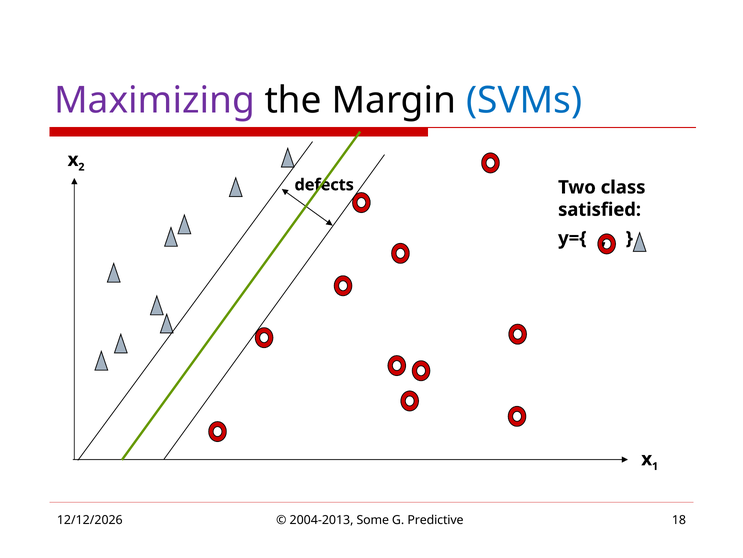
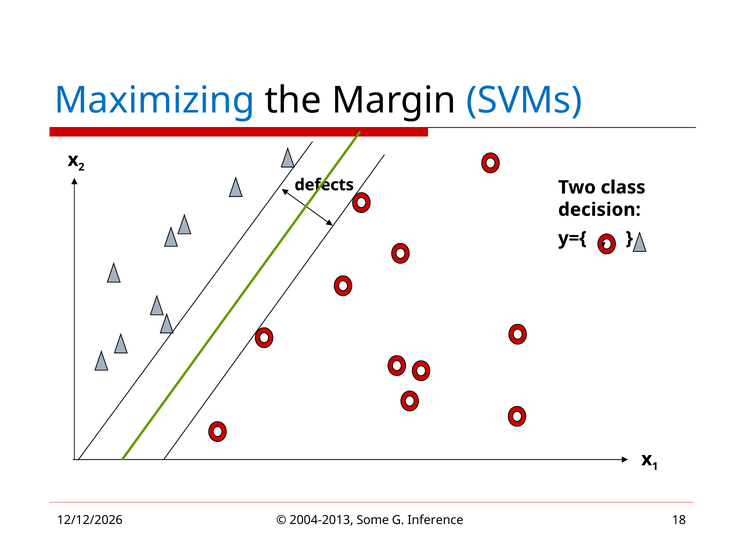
Maximizing colour: purple -> blue
satisfied: satisfied -> decision
Predictive: Predictive -> Inference
